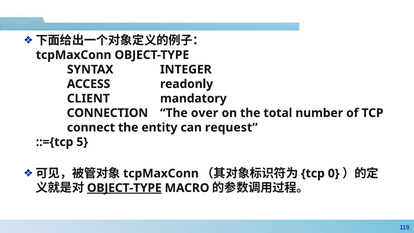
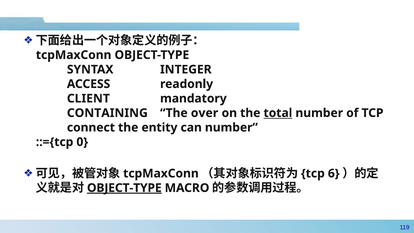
CONNECTION: CONNECTION -> CONTAINING
total underline: none -> present
can request: request -> number
5: 5 -> 0
0: 0 -> 6
